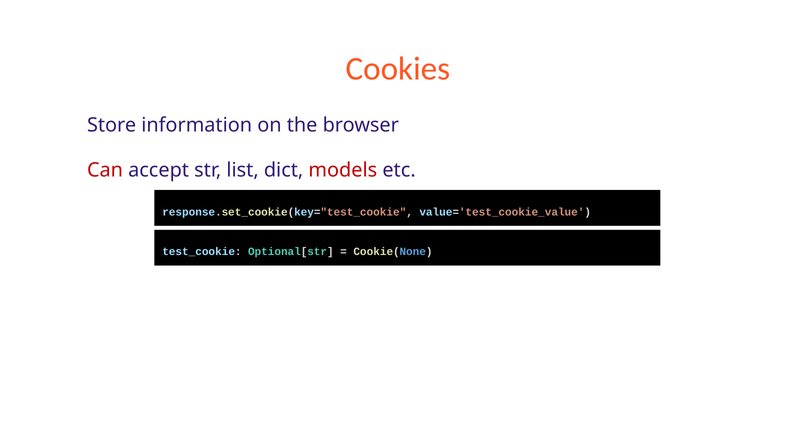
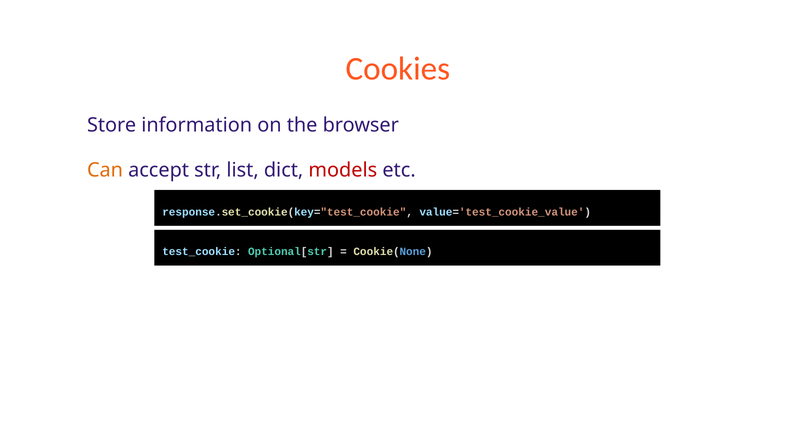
Can colour: red -> orange
